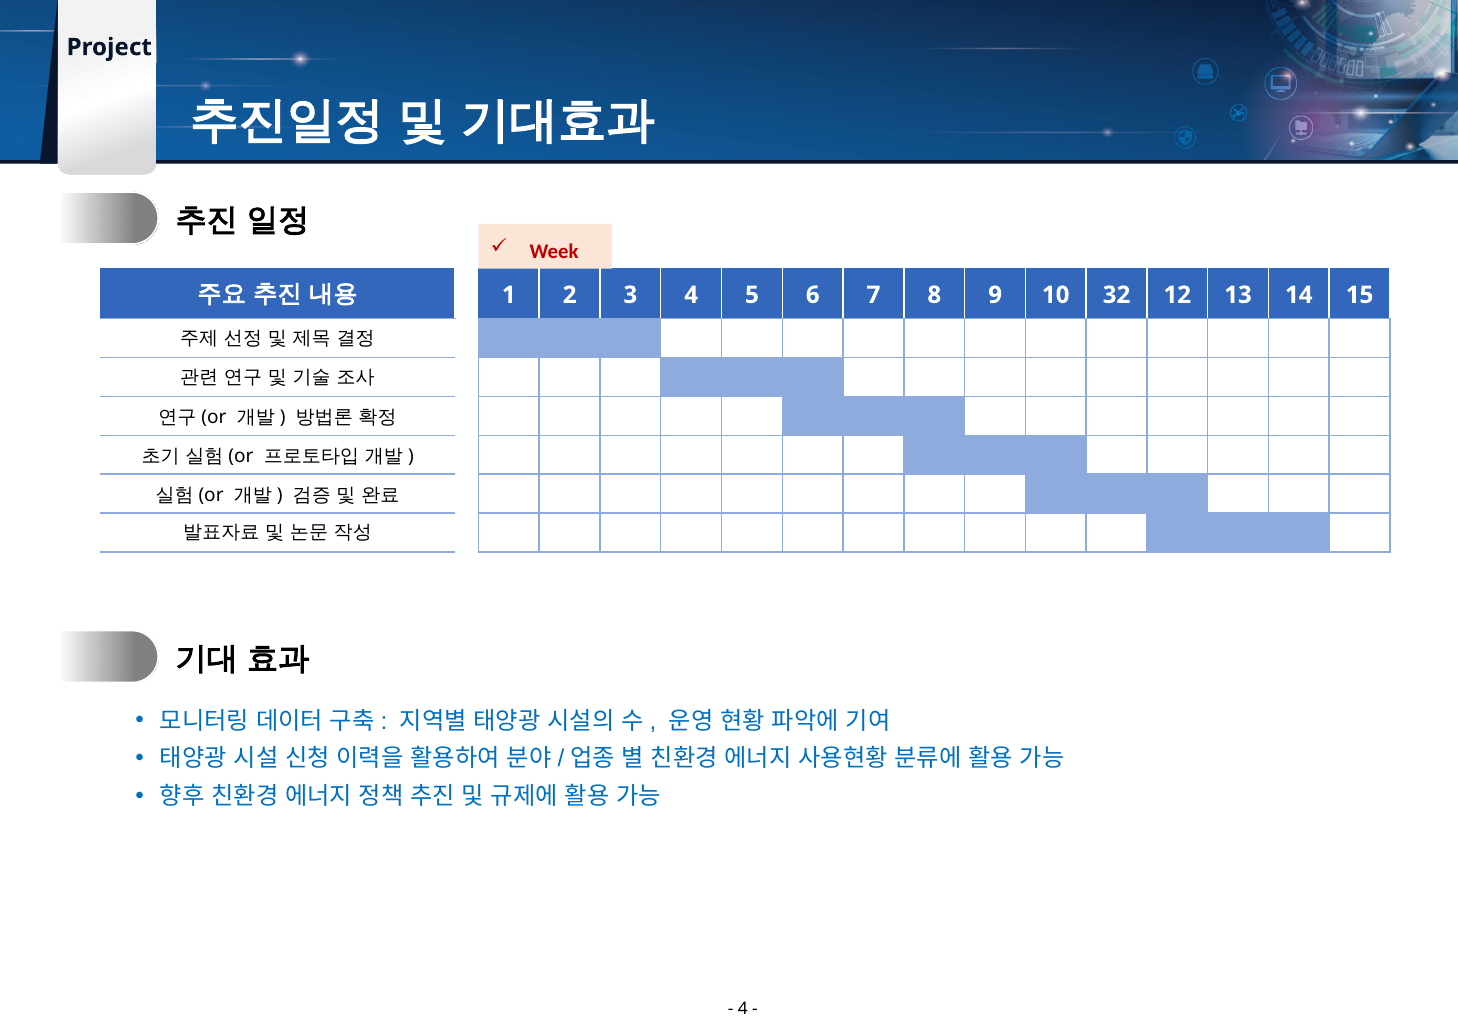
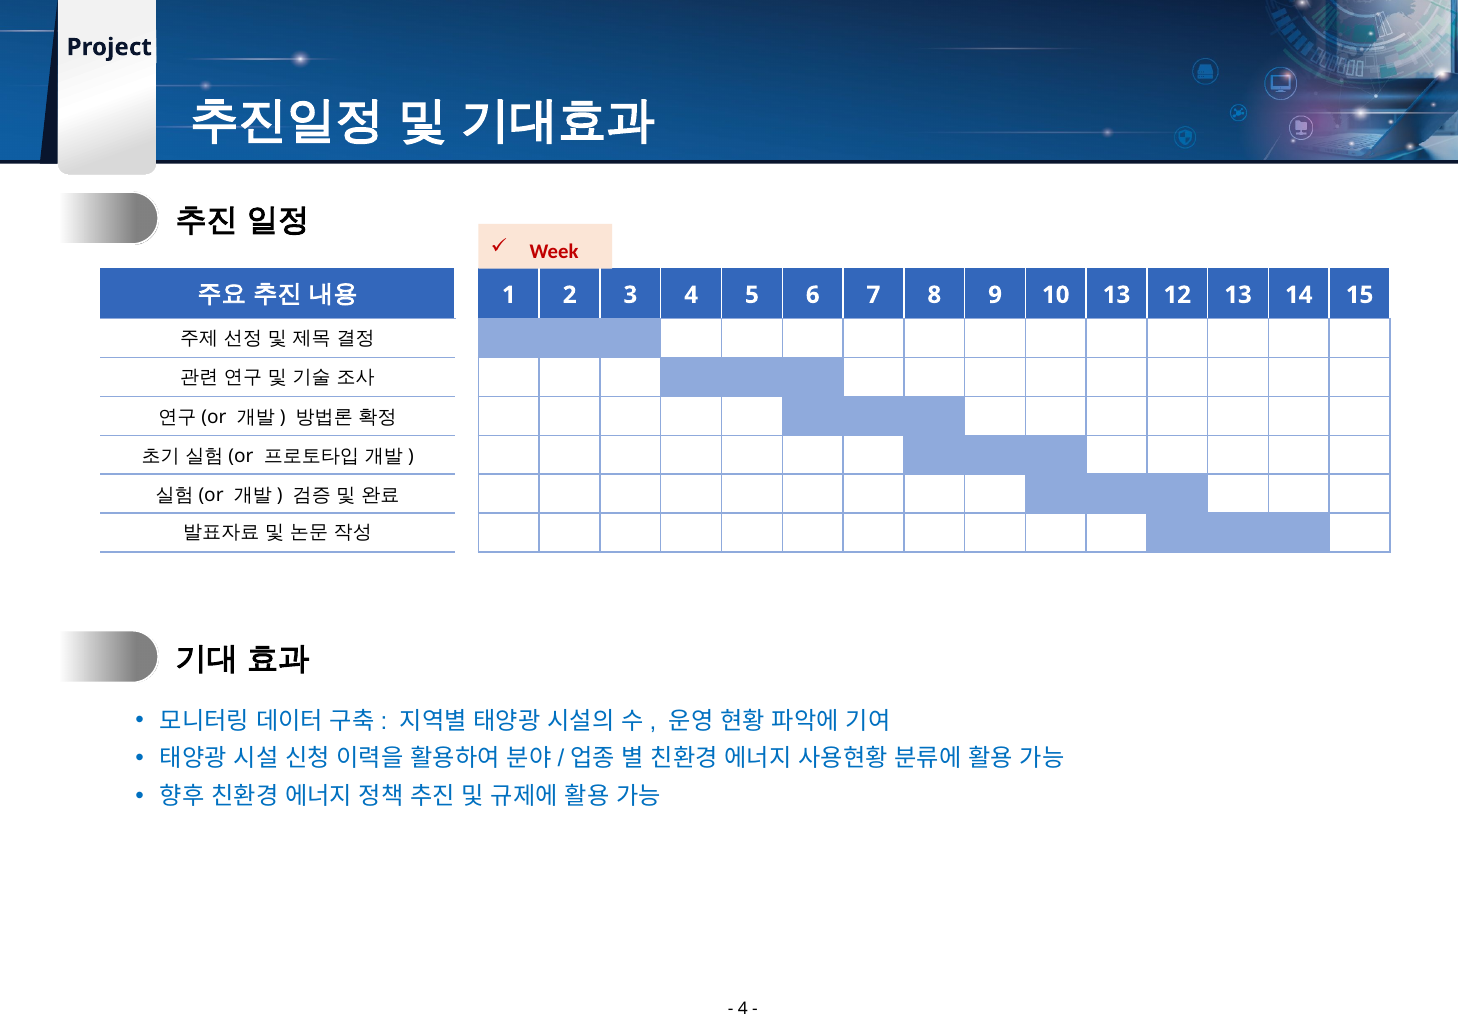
10 32: 32 -> 13
